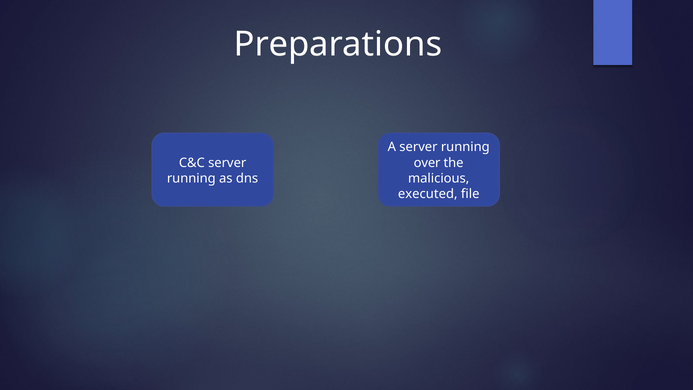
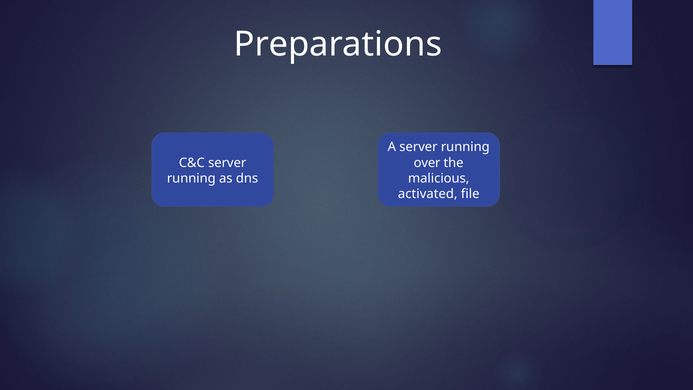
executed: executed -> activated
